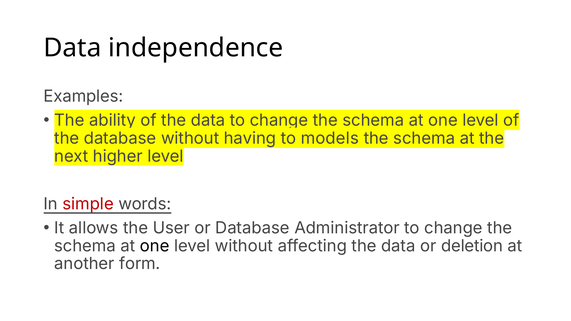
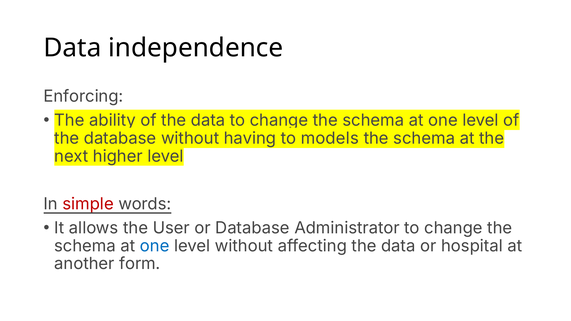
Examples: Examples -> Enforcing
one at (155, 246) colour: black -> blue
deletion: deletion -> hospital
